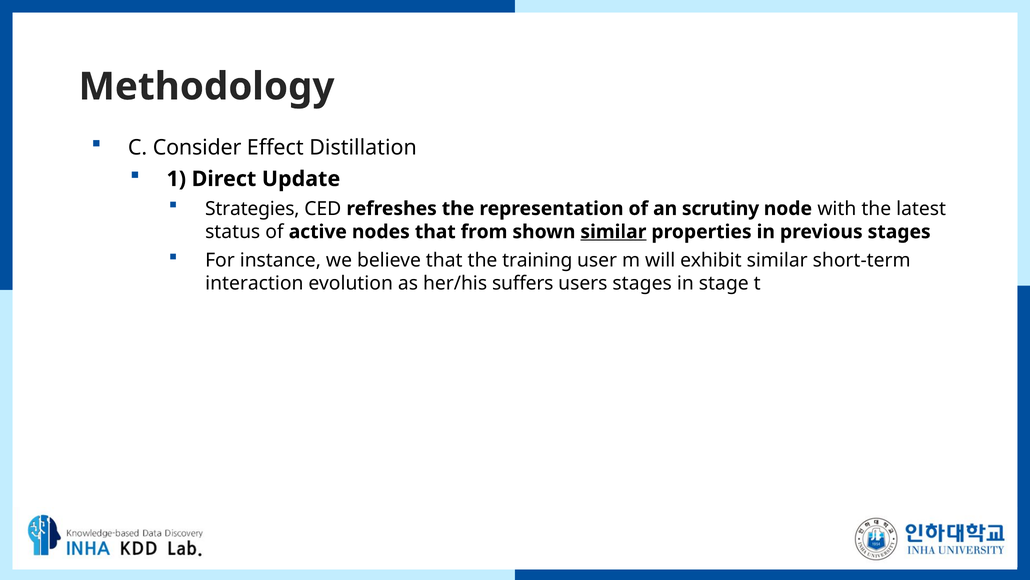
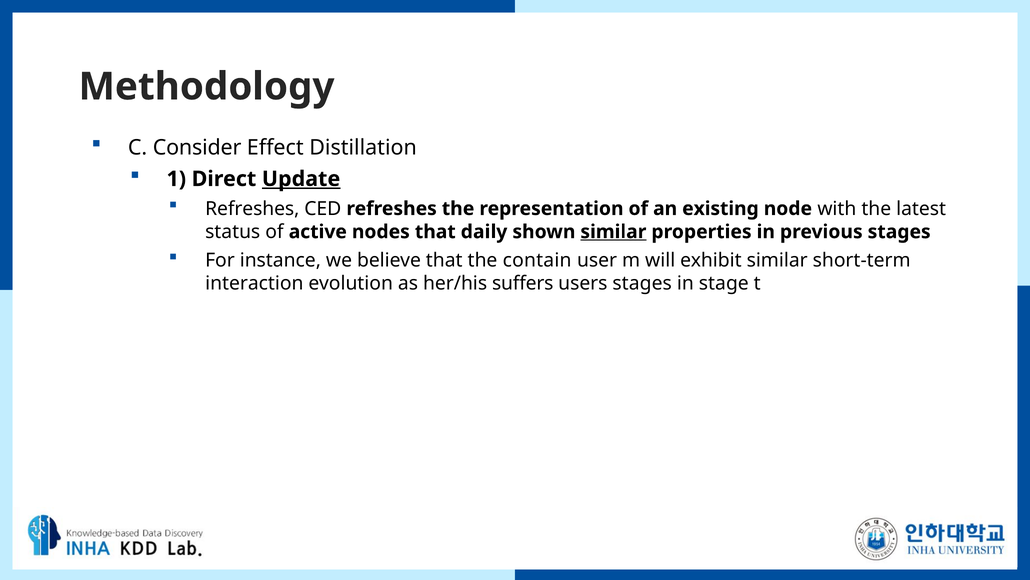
Update underline: none -> present
Strategies at (252, 208): Strategies -> Refreshes
scrutiny: scrutiny -> existing
from: from -> daily
training: training -> contain
